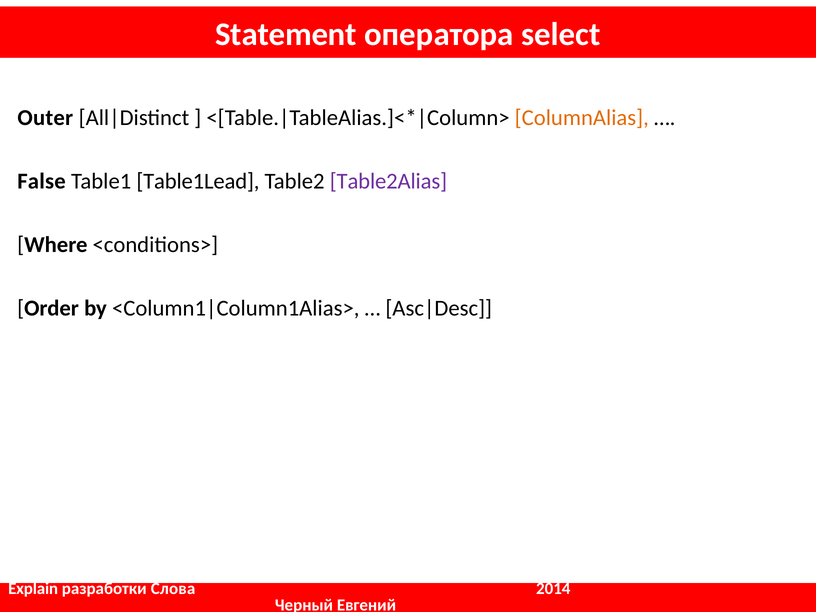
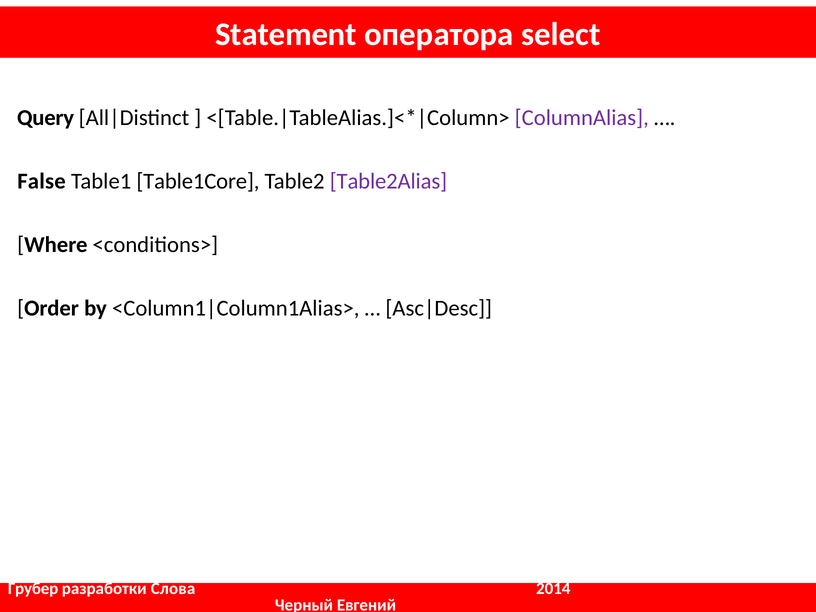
Outer: Outer -> Query
ColumnAlias colour: orange -> purple
Table1Lead: Table1Lead -> Table1Core
Explain: Explain -> Грубер
